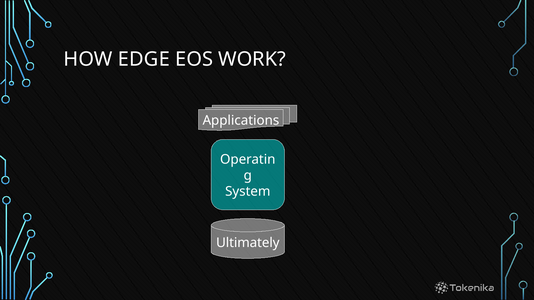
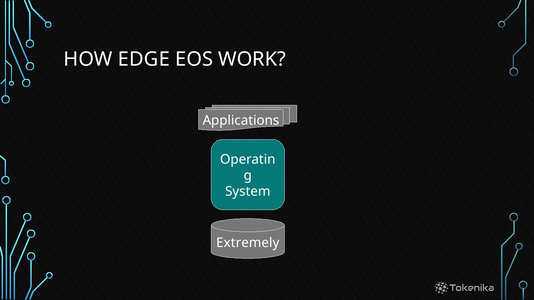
Ultimately: Ultimately -> Extremely
